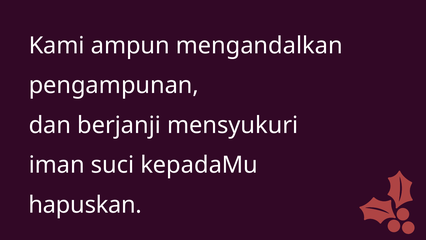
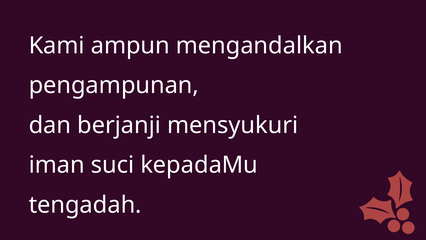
hapuskan: hapuskan -> tengadah
